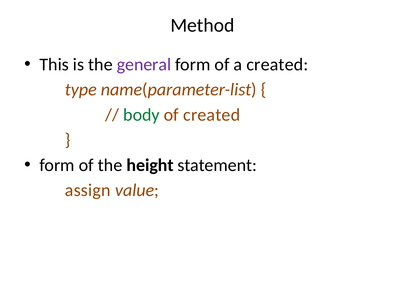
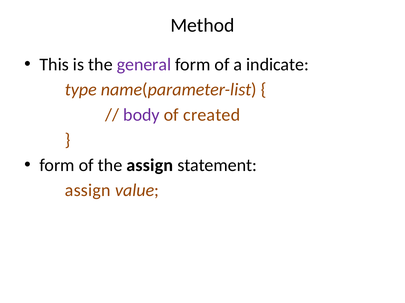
a created: created -> indicate
body colour: green -> purple
the height: height -> assign
